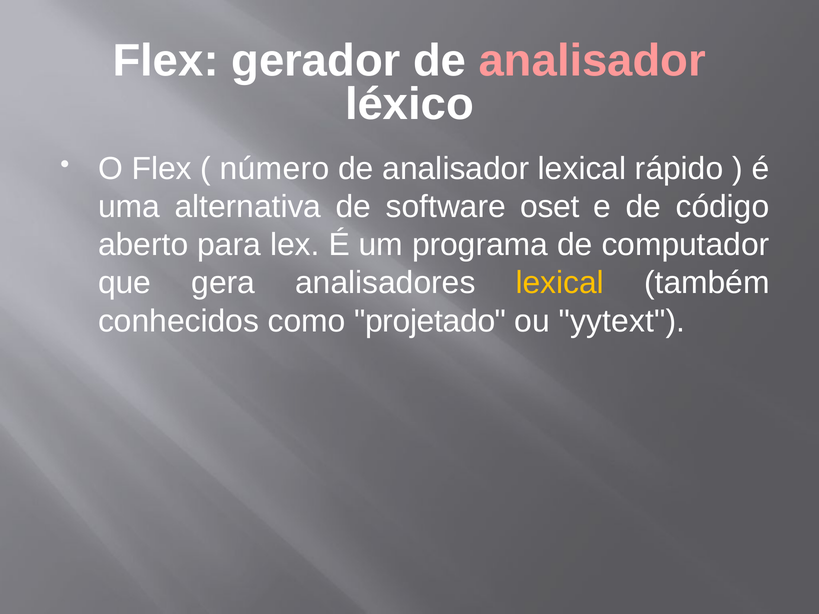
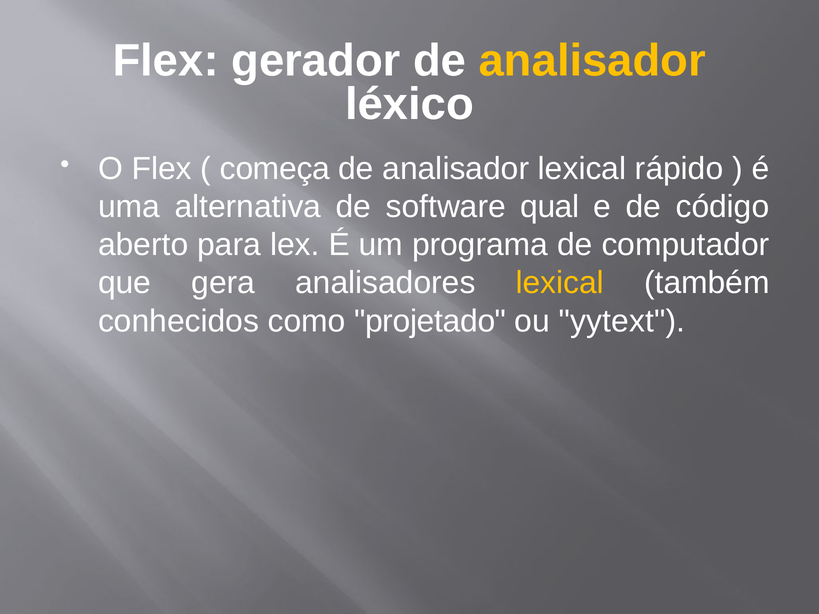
analisador at (592, 61) colour: pink -> yellow
número: número -> começa
oset: oset -> qual
